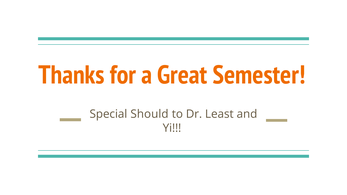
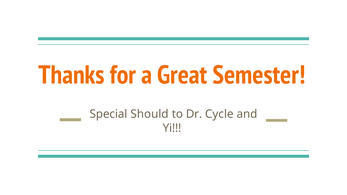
Least: Least -> Cycle
